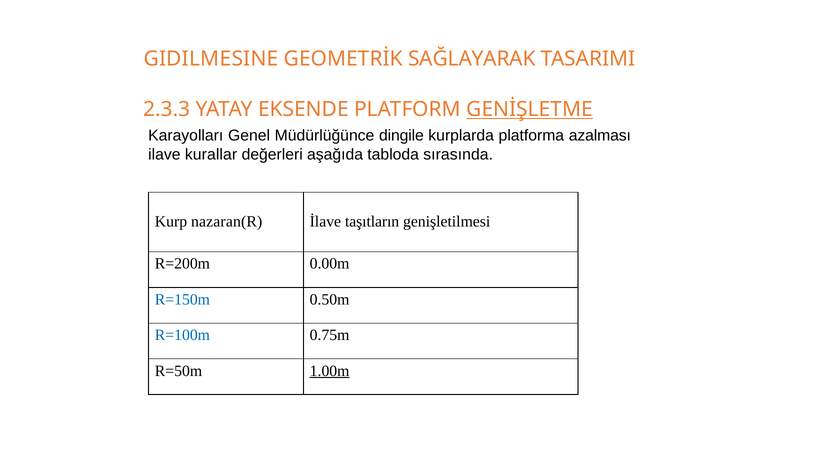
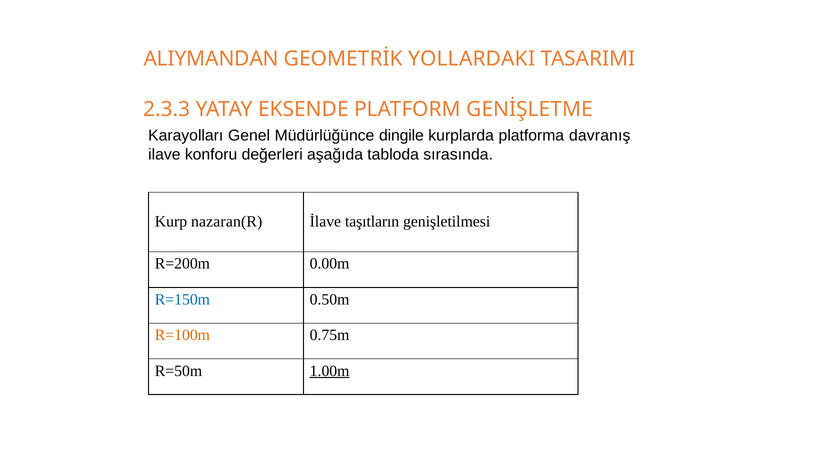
GIDILMESINE: GIDILMESINE -> ALIYMANDAN
SAĞLAYARAK: SAĞLAYARAK -> YOLLARDAKI
GENİŞLETME underline: present -> none
azalması: azalması -> davranış
kurallar: kurallar -> konforu
R=100m colour: blue -> orange
